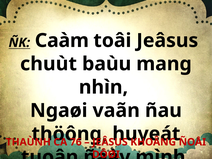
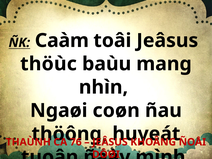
chuùt: chuùt -> thöùc
vaãn: vaãn -> coøn
